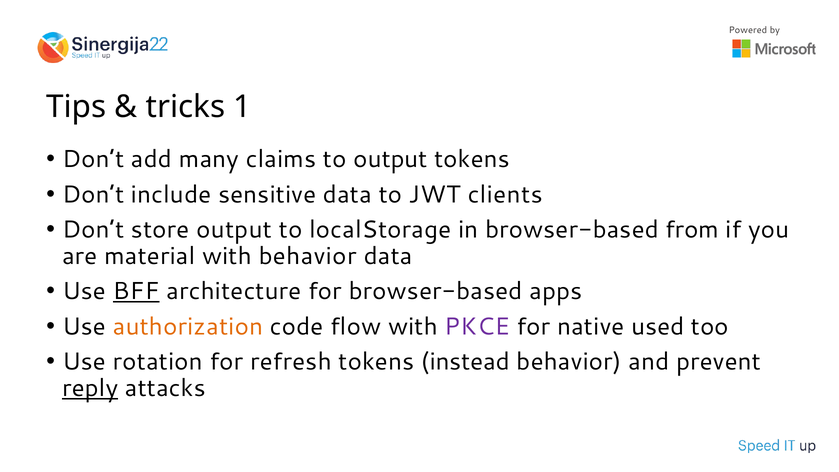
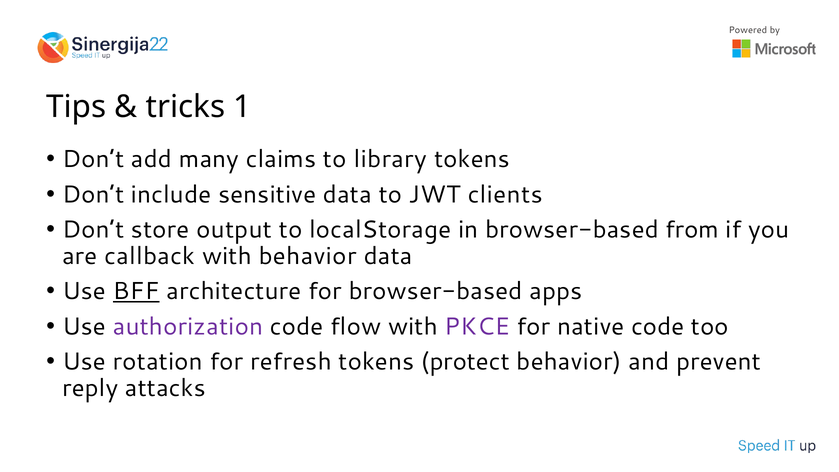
to output: output -> library
material: material -> callback
authorization colour: orange -> purple
native used: used -> code
instead: instead -> protect
reply underline: present -> none
